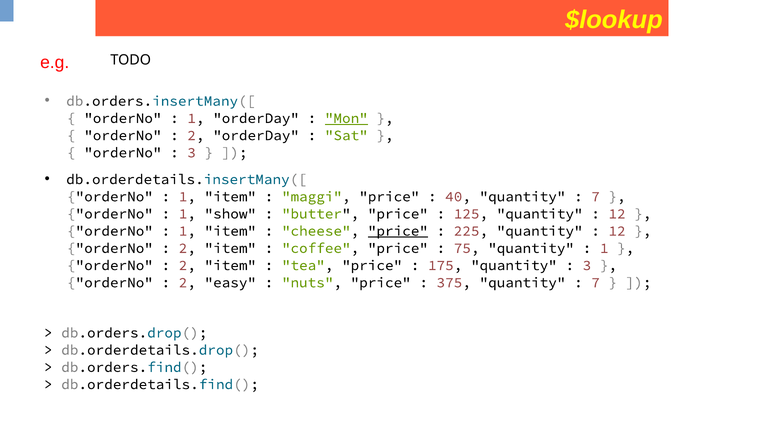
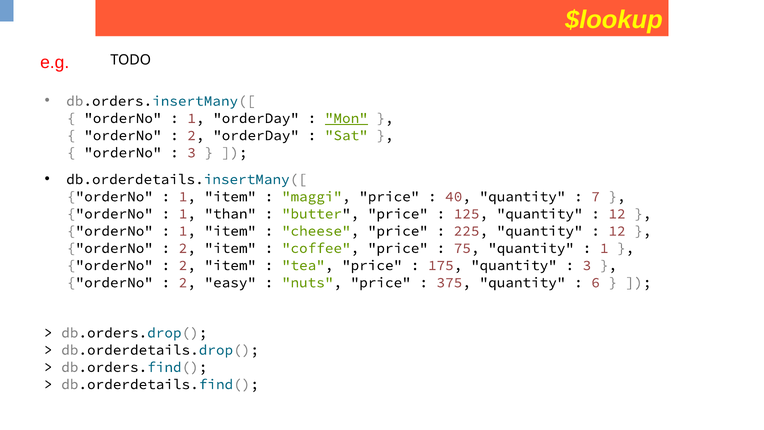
show: show -> than
price at (398, 231) underline: present -> none
7 at (596, 282): 7 -> 6
